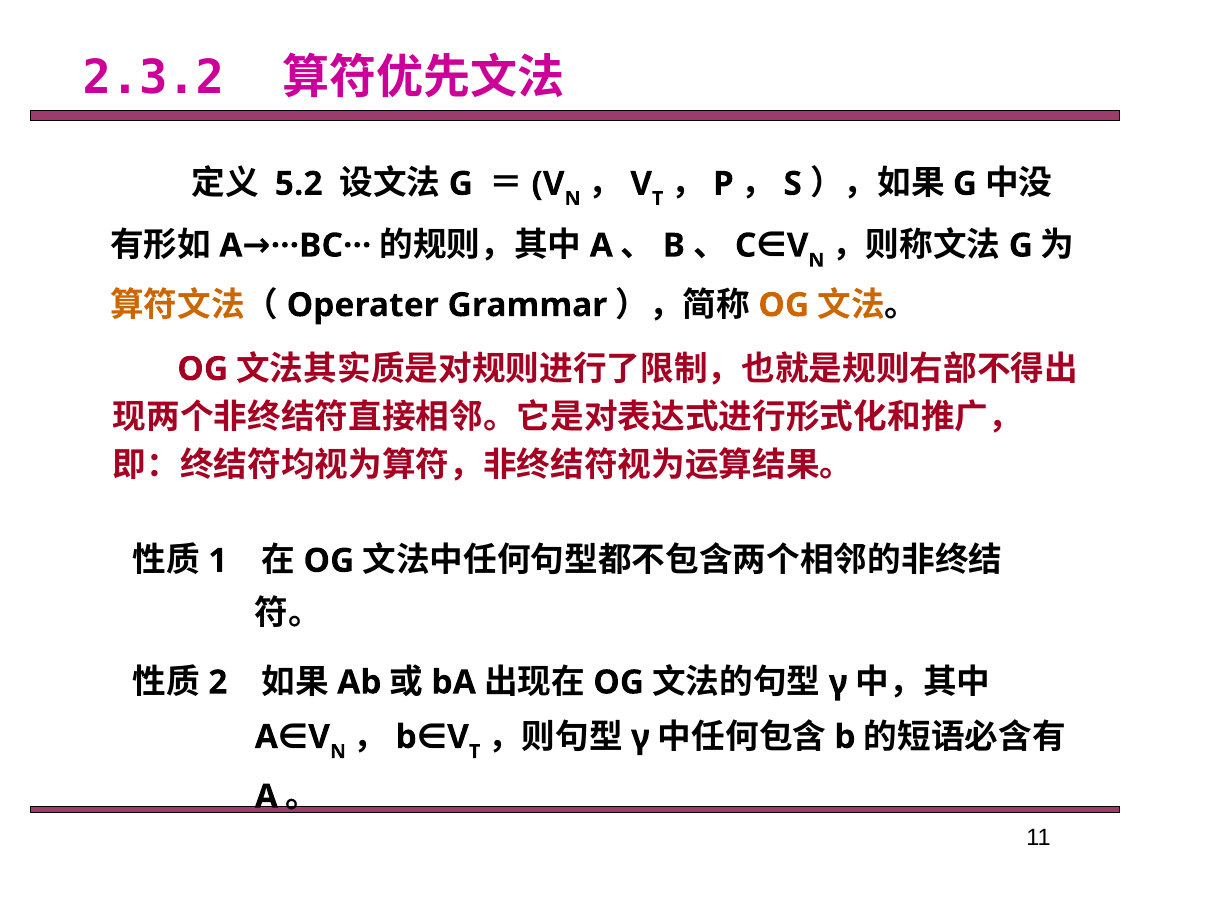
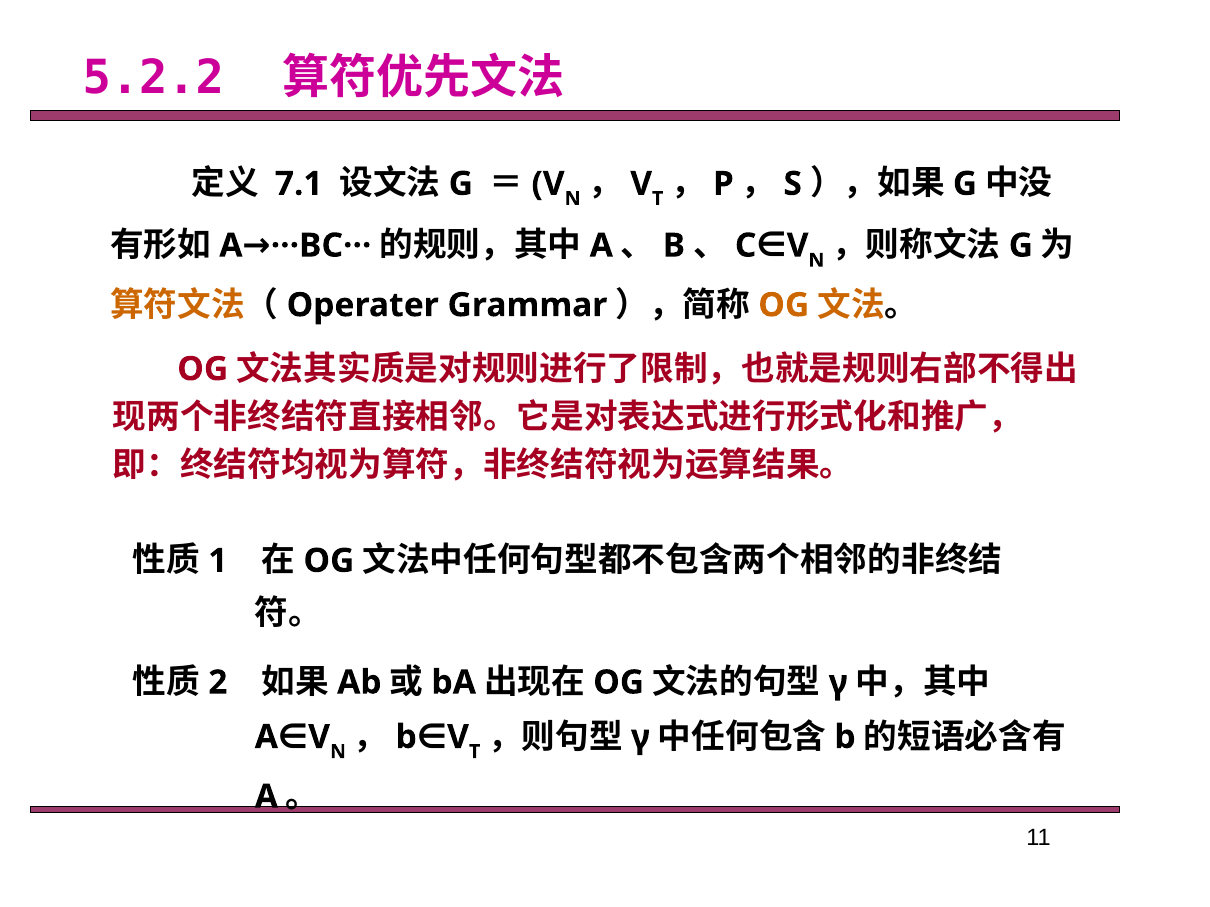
2.3.2: 2.3.2 -> 5.2.2
5.2: 5.2 -> 7.1
